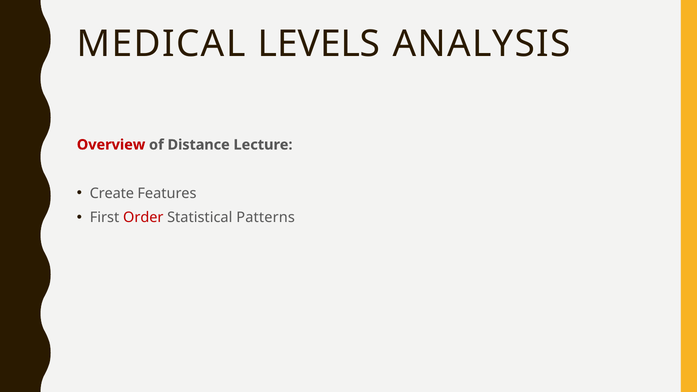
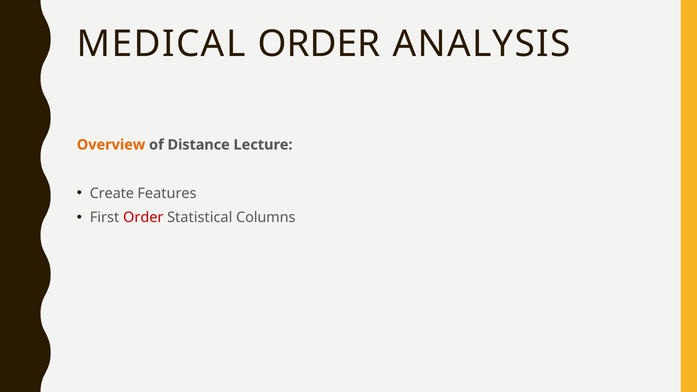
MEDICAL LEVELS: LEVELS -> ORDER
Overview colour: red -> orange
Patterns: Patterns -> Columns
